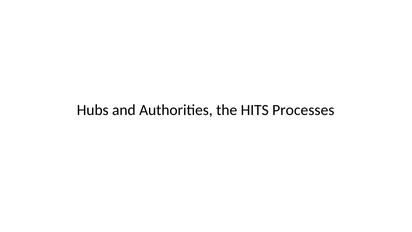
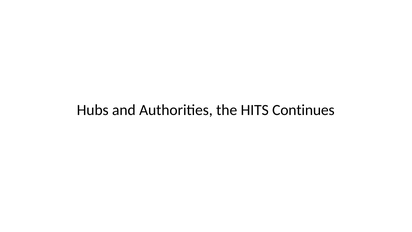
Processes: Processes -> Continues
